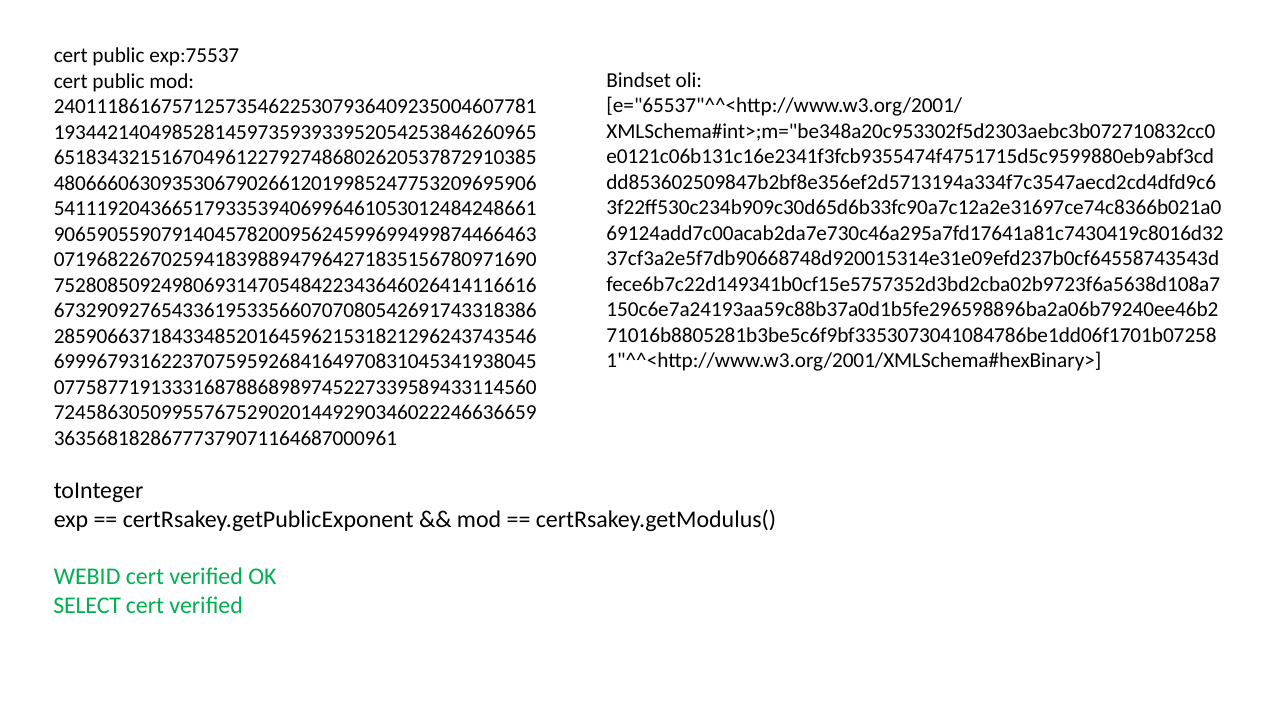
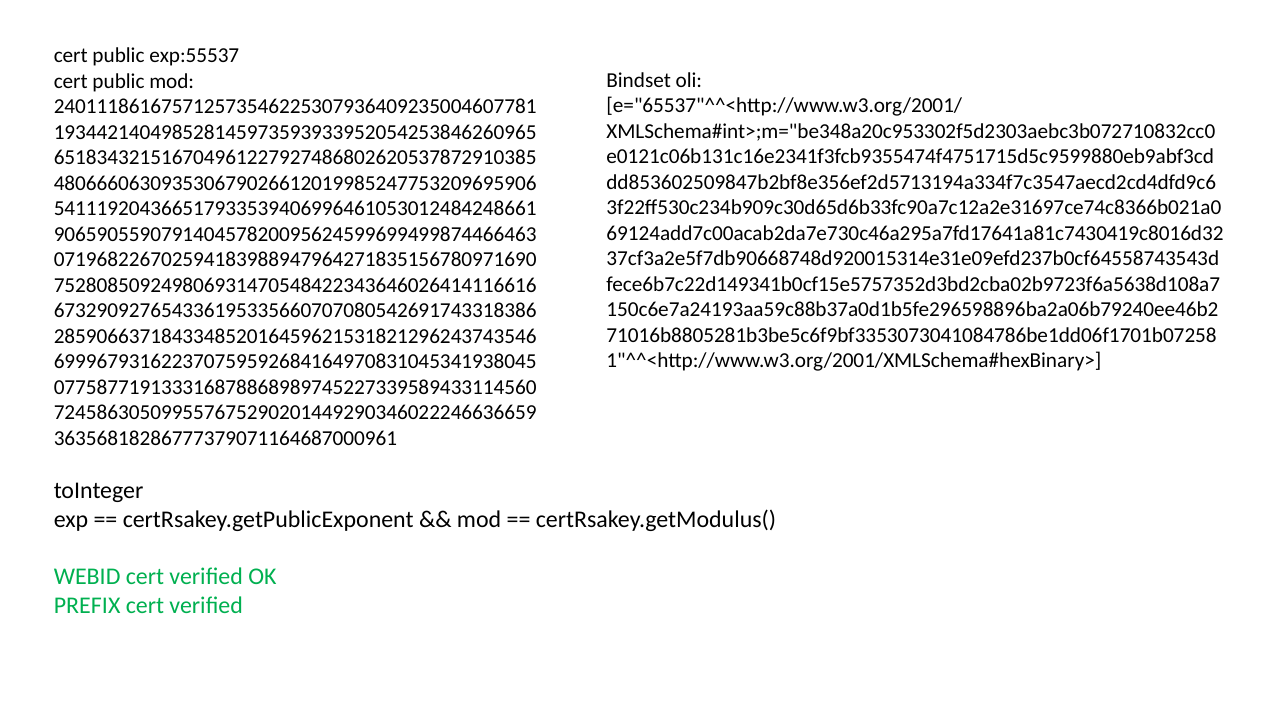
exp:75537: exp:75537 -> exp:55537
SELECT: SELECT -> PREFIX
